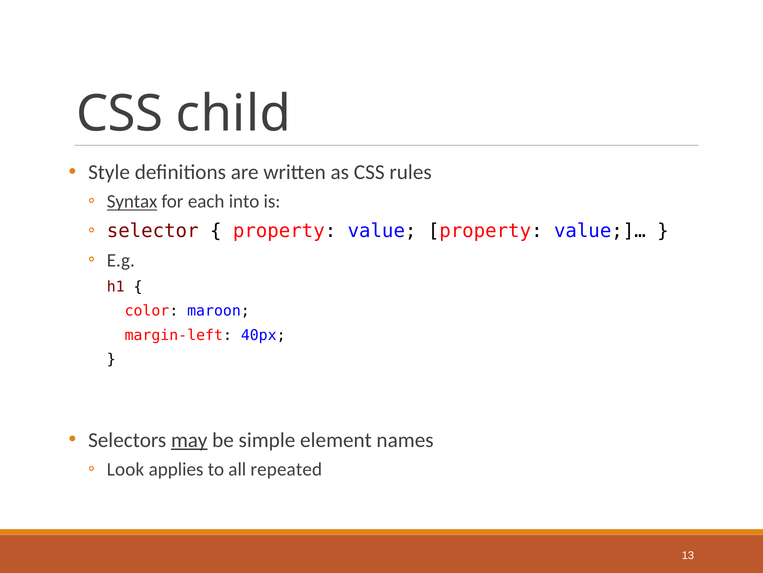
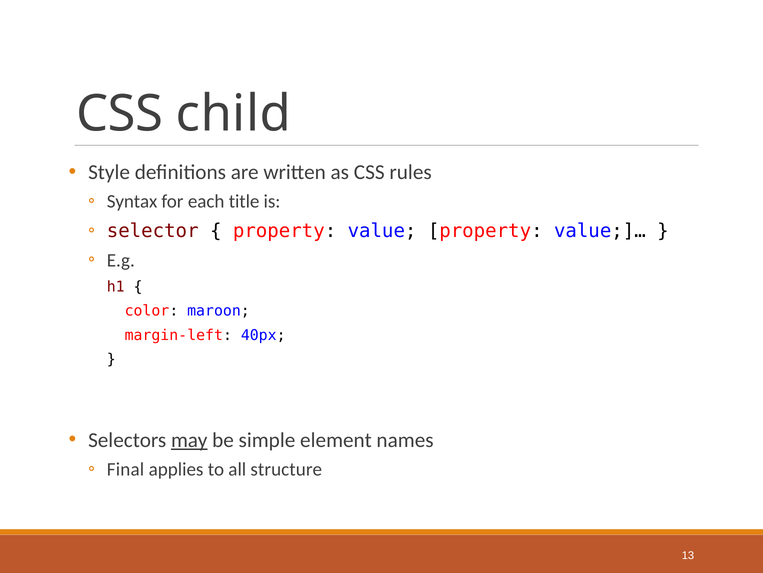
Syntax underline: present -> none
into: into -> title
Look: Look -> Final
repeated: repeated -> structure
